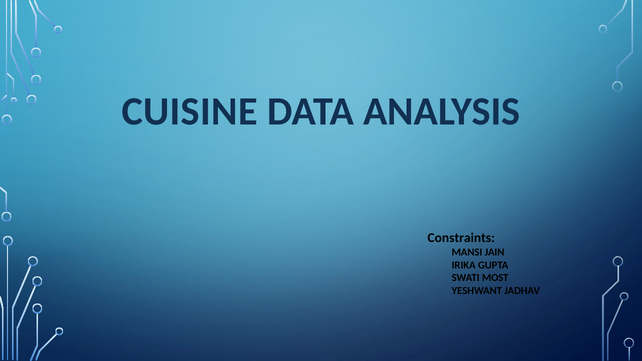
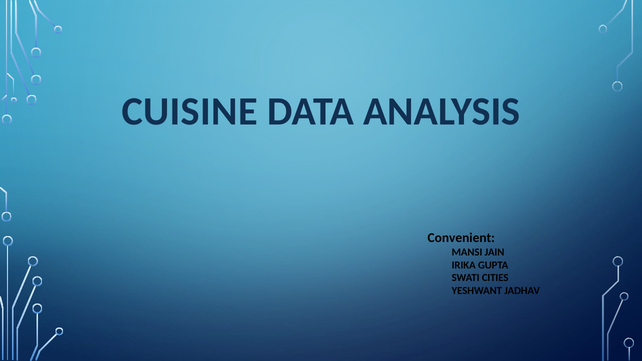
Constraints: Constraints -> Convenient
MOST: MOST -> CITIES
